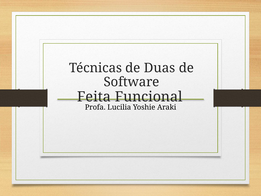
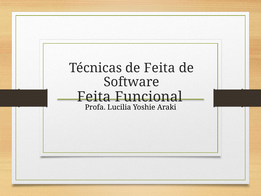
de Duas: Duas -> Feita
